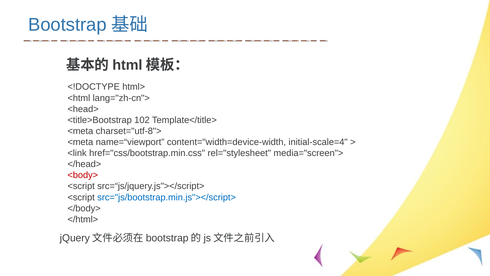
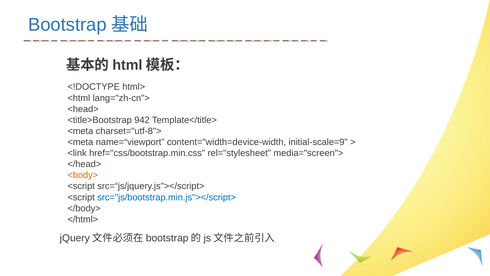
102: 102 -> 942
initial-scale=4: initial-scale=4 -> initial-scale=9
<body> colour: red -> orange
